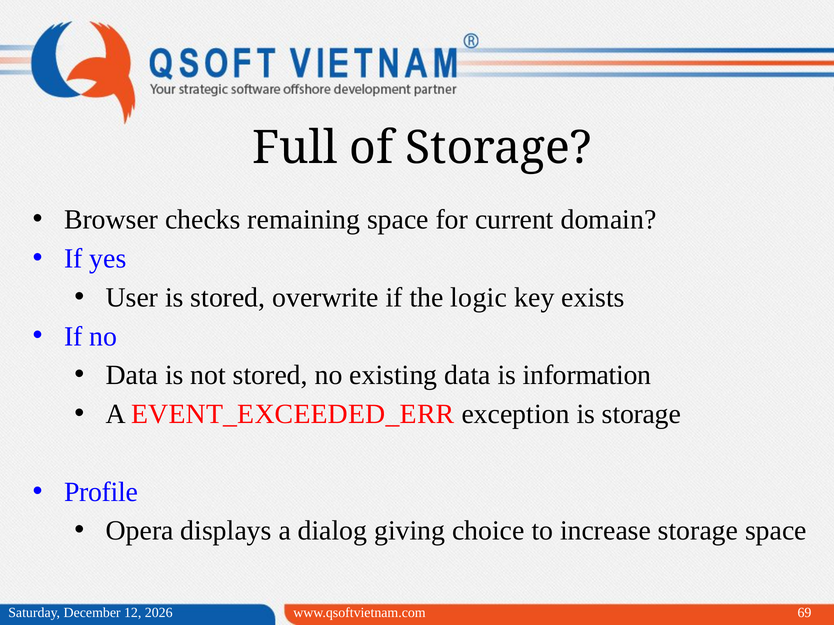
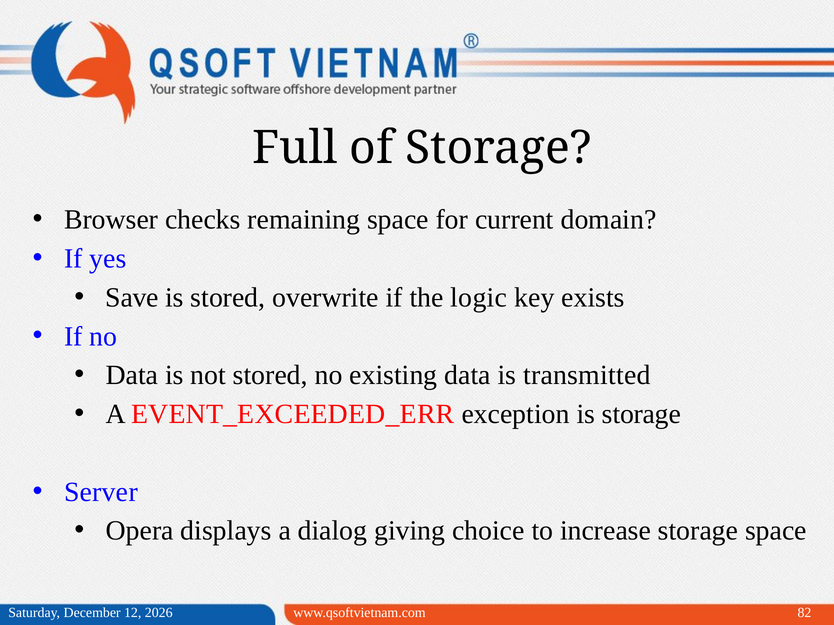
User: User -> Save
information: information -> transmitted
Profile: Profile -> Server
69: 69 -> 82
